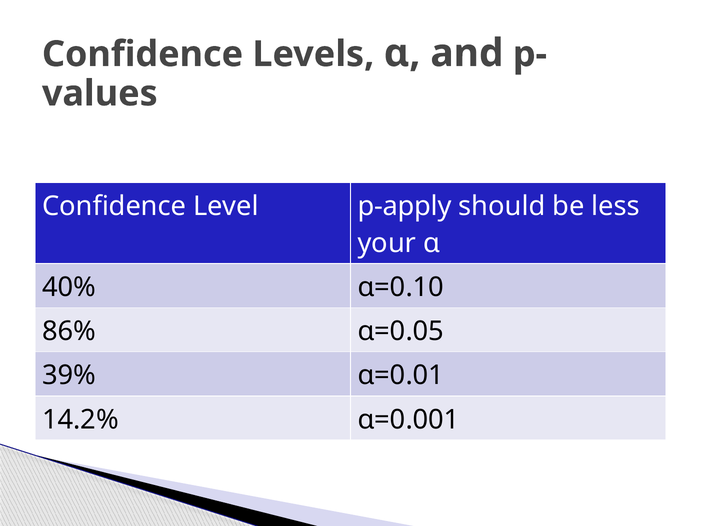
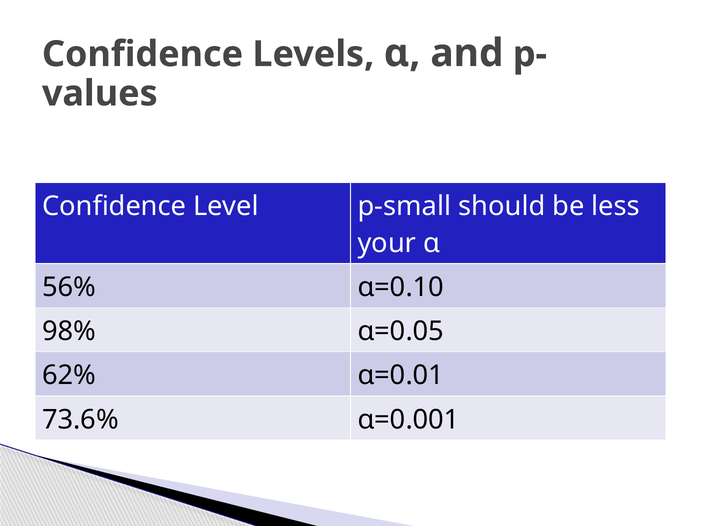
p-apply: p-apply -> p-small
40%: 40% -> 56%
86%: 86% -> 98%
39%: 39% -> 62%
14.2%: 14.2% -> 73.6%
